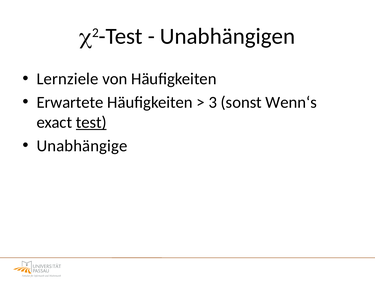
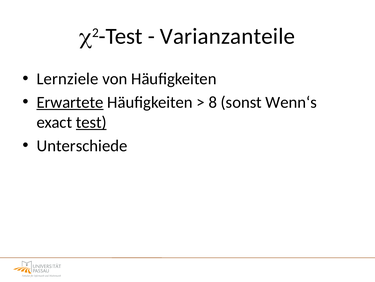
Unabhängigen: Unabhängigen -> Varianzanteile
Erwartete underline: none -> present
3: 3 -> 8
Unabhängige: Unabhängige -> Unterschiede
